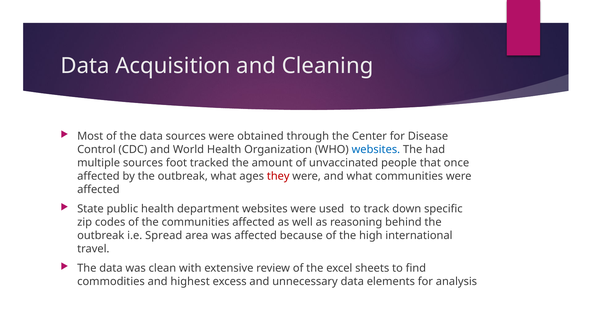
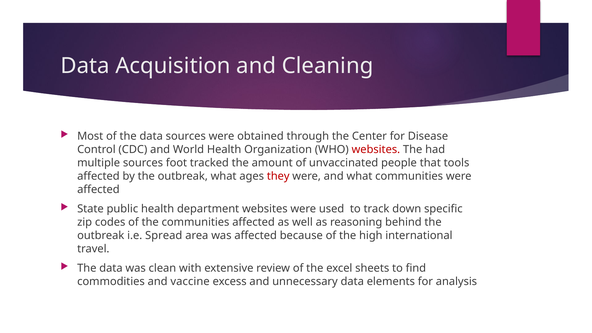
websites at (376, 149) colour: blue -> red
once: once -> tools
highest: highest -> vaccine
